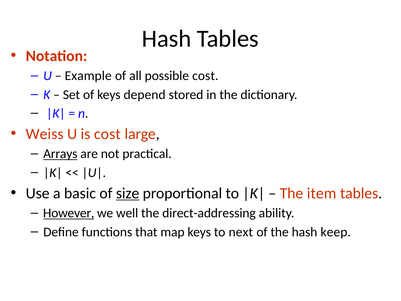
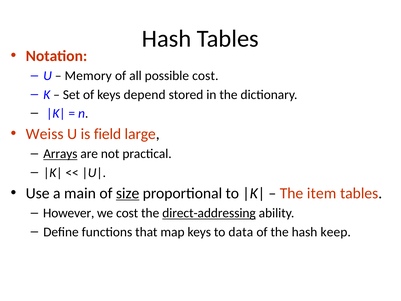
Example: Example -> Memory
is cost: cost -> field
basic: basic -> main
However underline: present -> none
we well: well -> cost
direct-addressing underline: none -> present
next: next -> data
